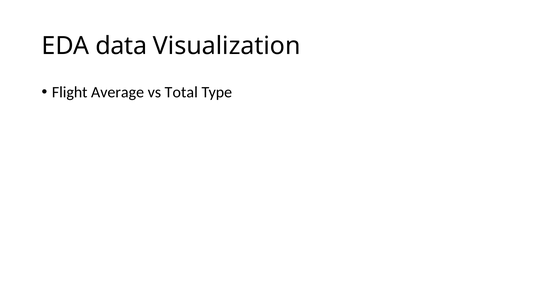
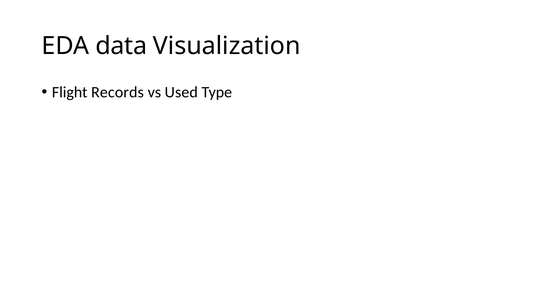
Average: Average -> Records
Total: Total -> Used
